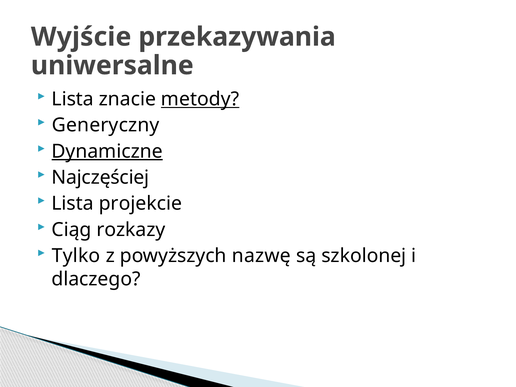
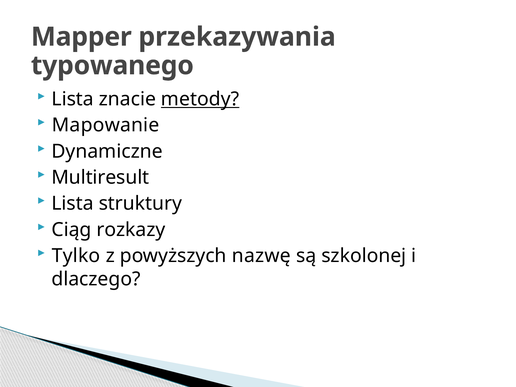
Wyjście: Wyjście -> Mapper
uniwersalne: uniwersalne -> typowanego
Generyczny: Generyczny -> Mapowanie
Dynamiczne underline: present -> none
Najczęściej: Najczęściej -> Multiresult
projekcie: projekcie -> struktury
